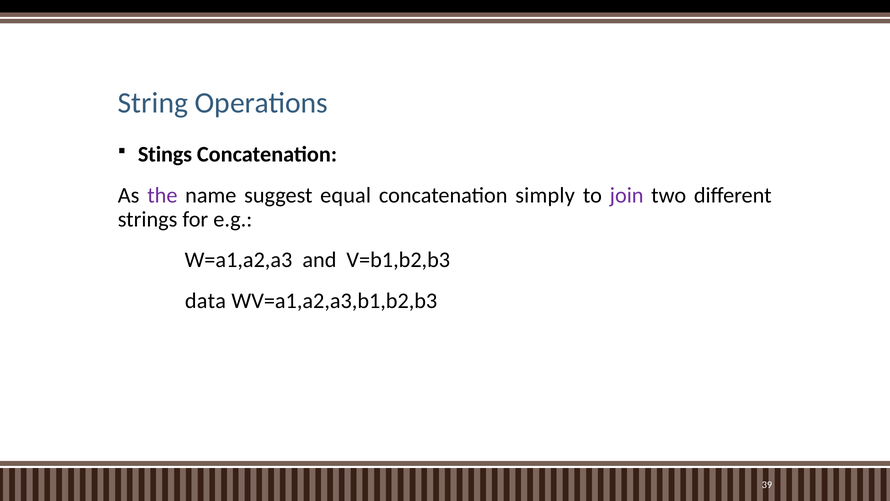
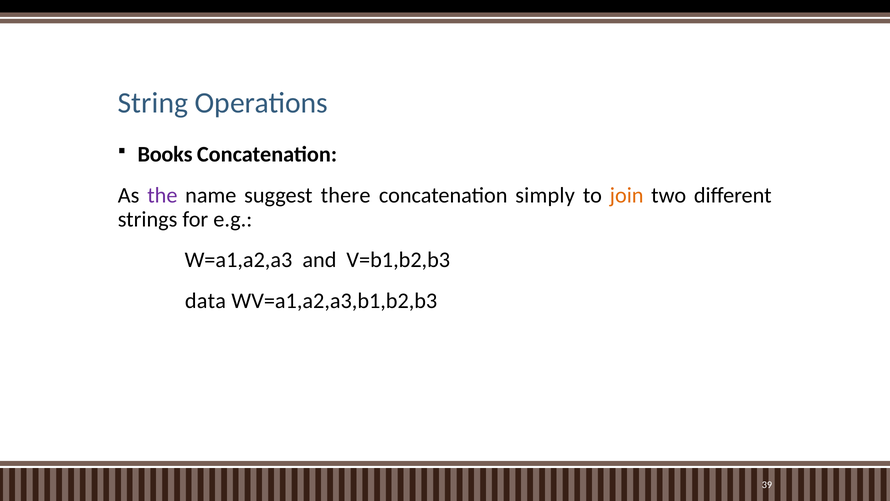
Stings: Stings -> Books
equal: equal -> there
join colour: purple -> orange
